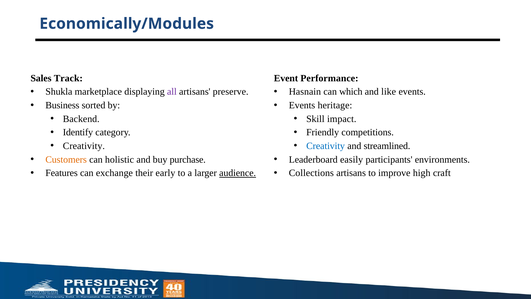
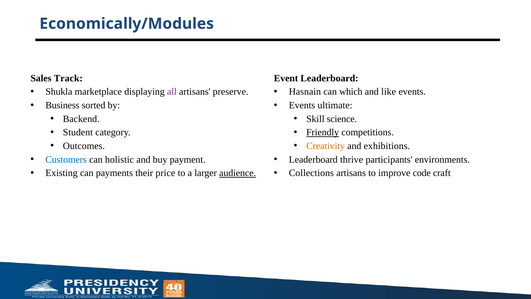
Event Performance: Performance -> Leaderboard
heritage: heritage -> ultimate
impact: impact -> science
Identify: Identify -> Student
Friendly underline: none -> present
Creativity at (84, 146): Creativity -> Outcomes
Creativity at (326, 146) colour: blue -> orange
streamlined: streamlined -> exhibitions
Customers colour: orange -> blue
purchase: purchase -> payment
easily: easily -> thrive
Features: Features -> Existing
exchange: exchange -> payments
early: early -> price
high: high -> code
